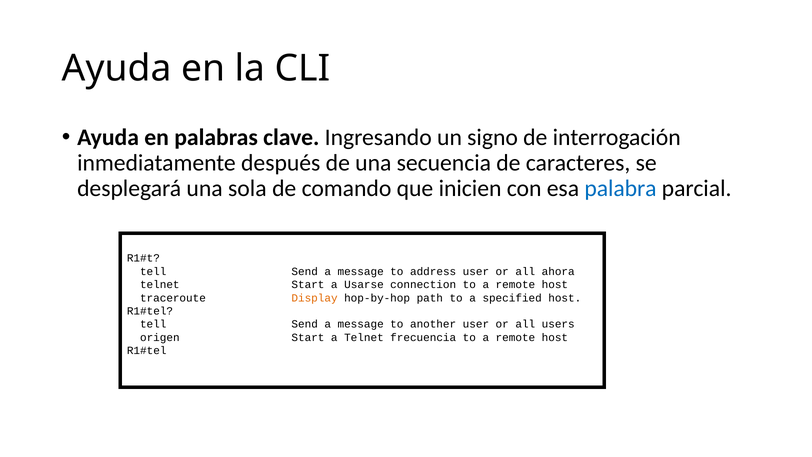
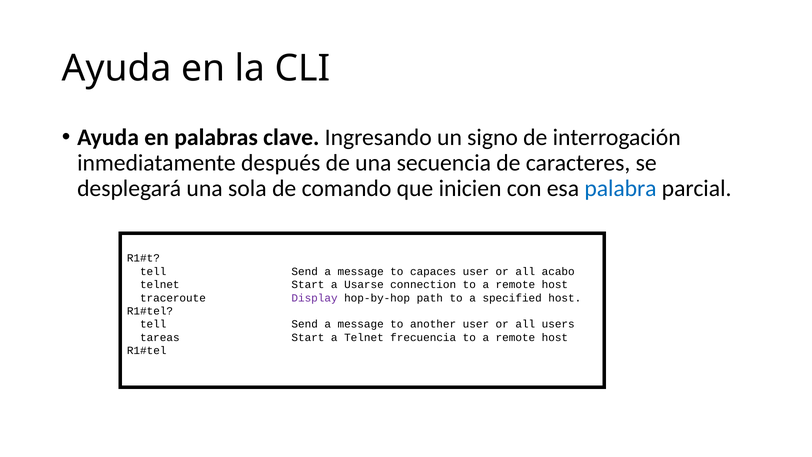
address: address -> capaces
ahora: ahora -> acabo
Display colour: orange -> purple
origen: origen -> tareas
